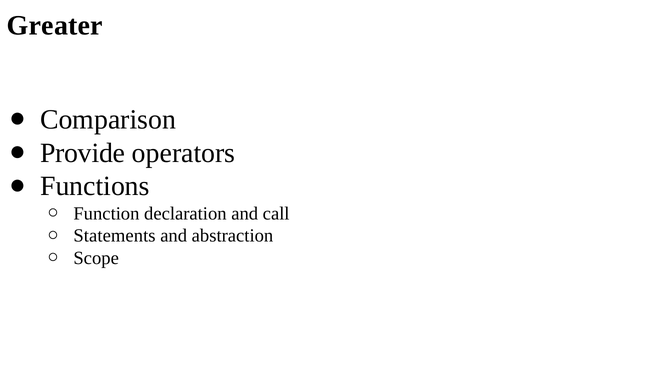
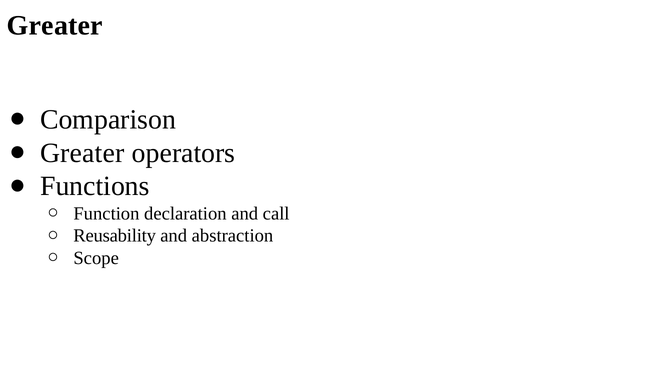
Provide at (83, 153): Provide -> Greater
Statements: Statements -> Reusability
